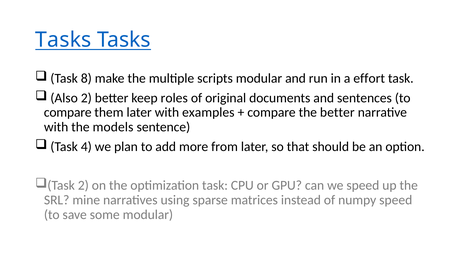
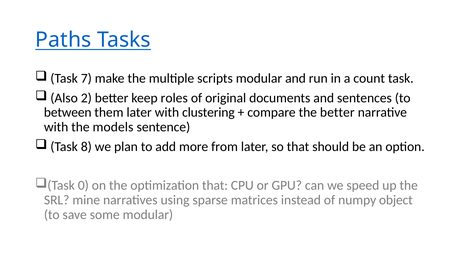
Tasks at (63, 40): Tasks -> Paths
8: 8 -> 7
effort: effort -> count
compare at (68, 112): compare -> between
examples: examples -> clustering
4: 4 -> 8
Task 2: 2 -> 0
optimization task: task -> that
numpy speed: speed -> object
